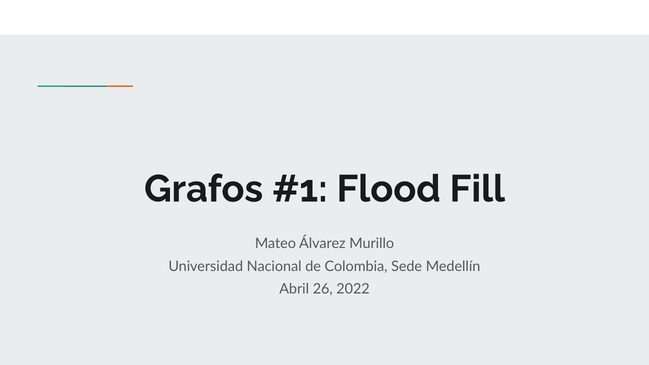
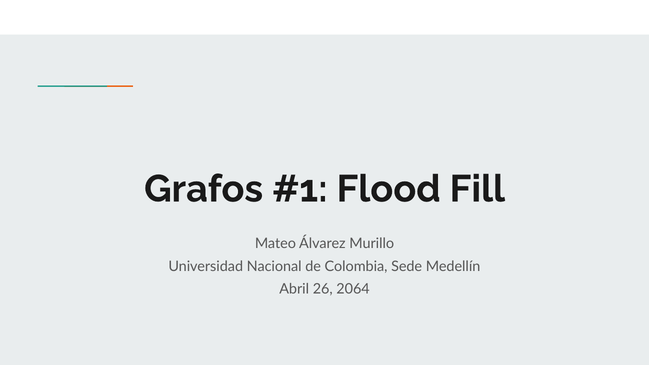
2022: 2022 -> 2064
